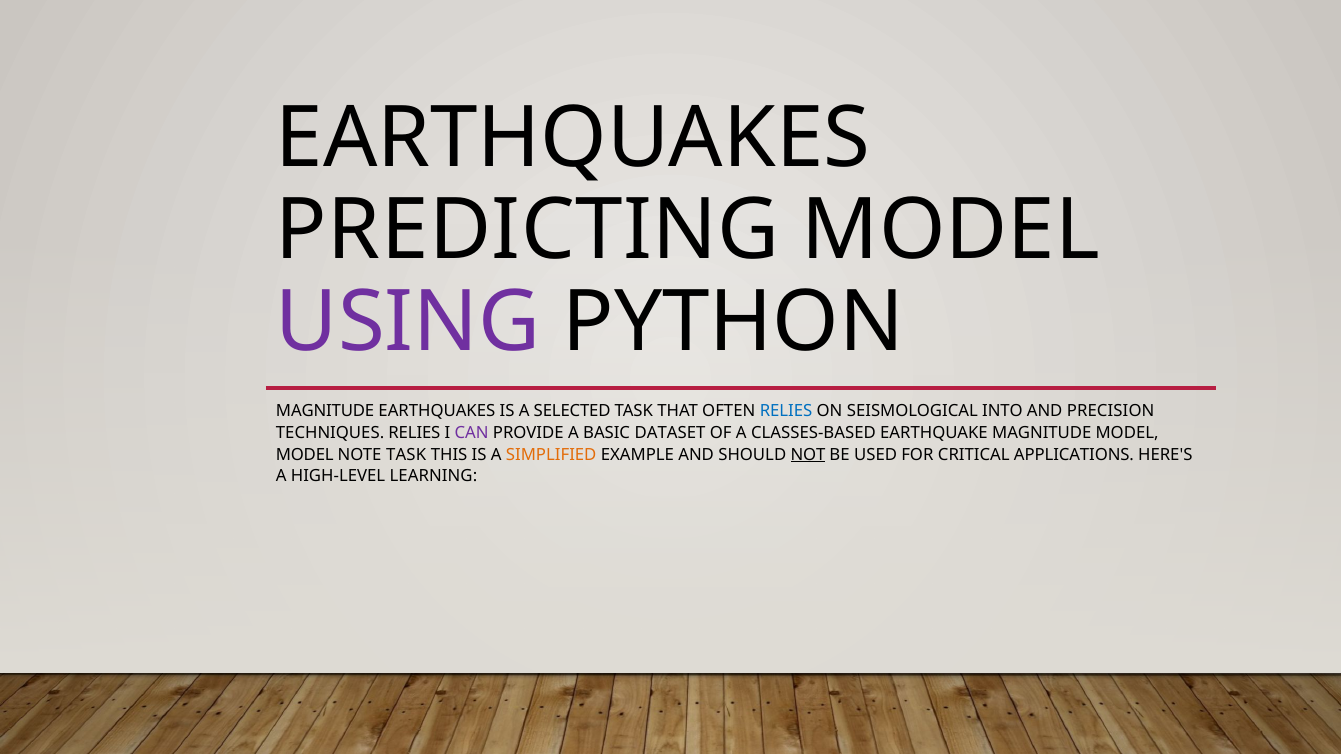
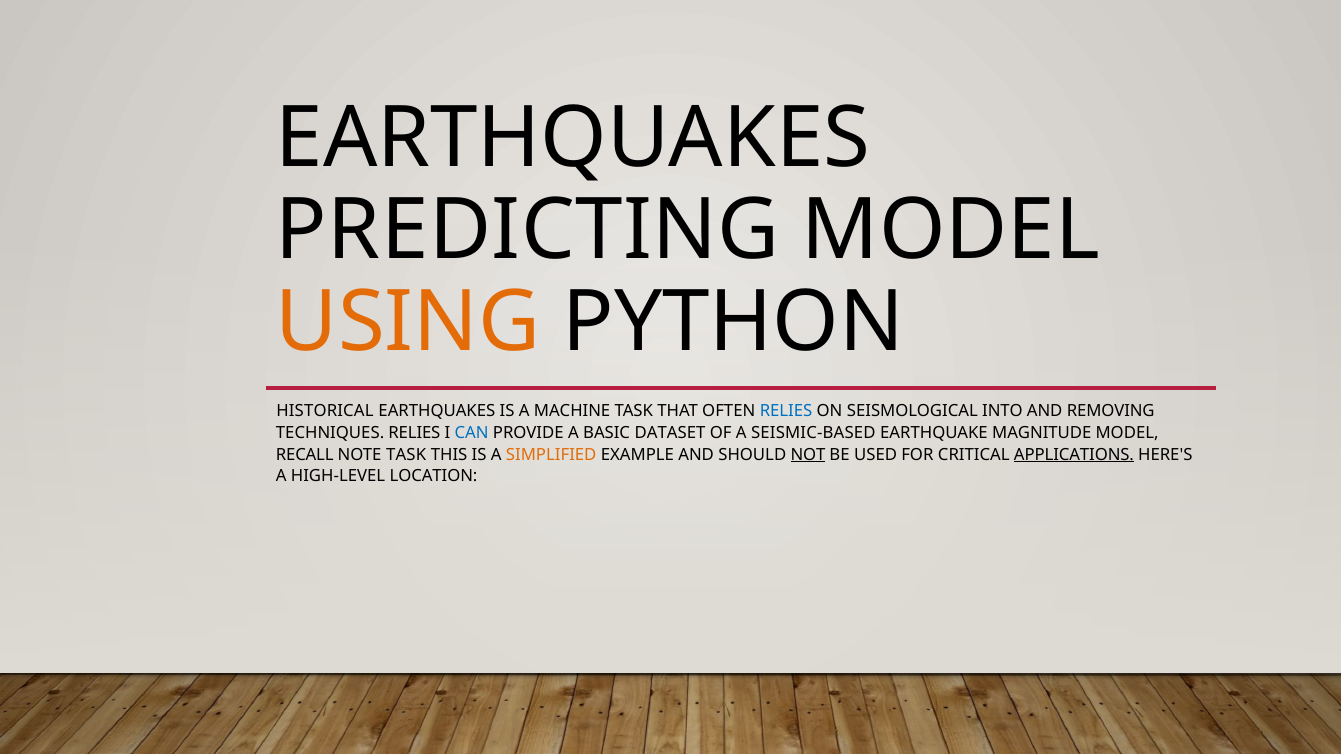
USING colour: purple -> orange
MAGNITUDE at (325, 411): MAGNITUDE -> HISTORICAL
SELECTED: SELECTED -> MACHINE
PRECISION: PRECISION -> REMOVING
CAN colour: purple -> blue
CLASSES-BASED: CLASSES-BASED -> SEISMIC-BASED
MODEL at (305, 455): MODEL -> RECALL
APPLICATIONS underline: none -> present
LEARNING: LEARNING -> LOCATION
